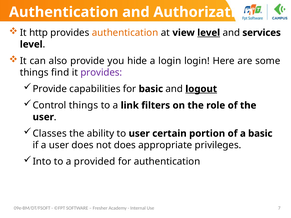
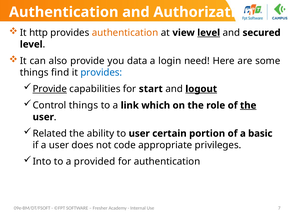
services: services -> secured
hide: hide -> data
login login: login -> need
provides at (101, 73) colour: purple -> blue
Provide at (50, 89) underline: none -> present
for basic: basic -> start
filters: filters -> which
the at (248, 106) underline: none -> present
Classes: Classes -> Related
not does: does -> code
